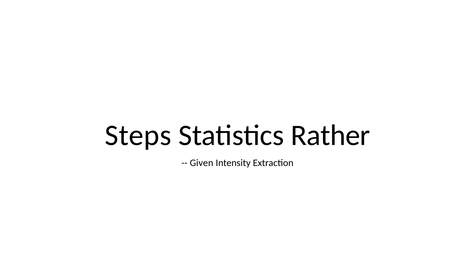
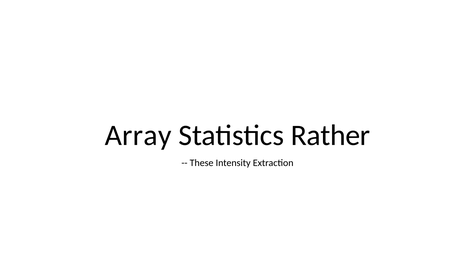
Steps: Steps -> Array
Given: Given -> These
